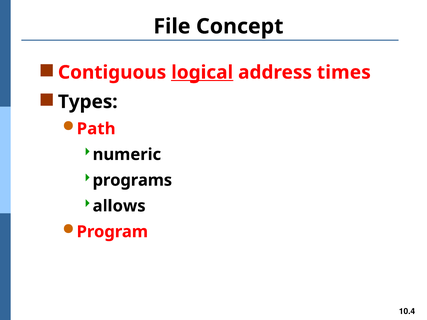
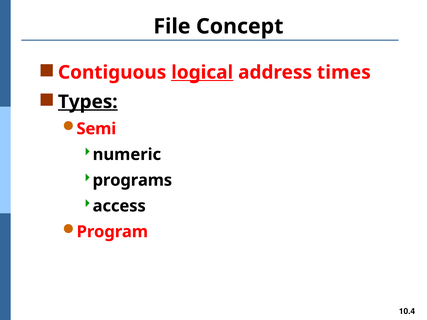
Types underline: none -> present
Path: Path -> Semi
allows: allows -> access
